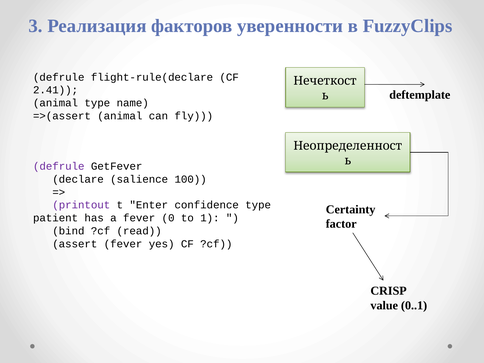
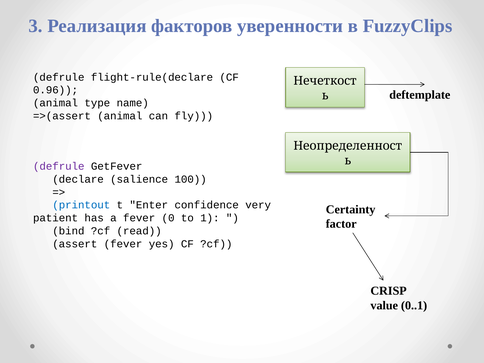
2.41: 2.41 -> 0.96
printout colour: purple -> blue
confidence type: type -> very
